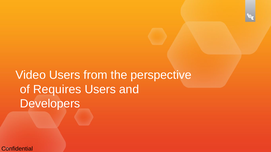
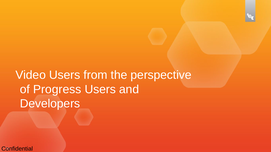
Requires: Requires -> Progress
